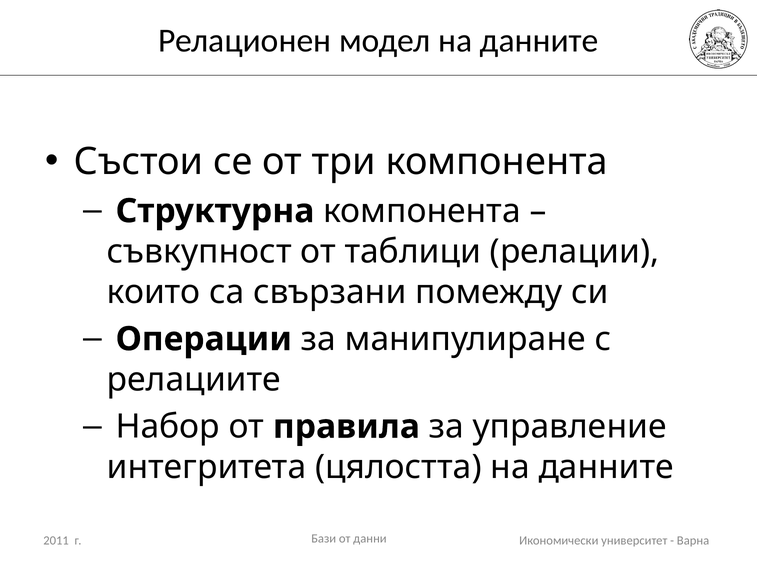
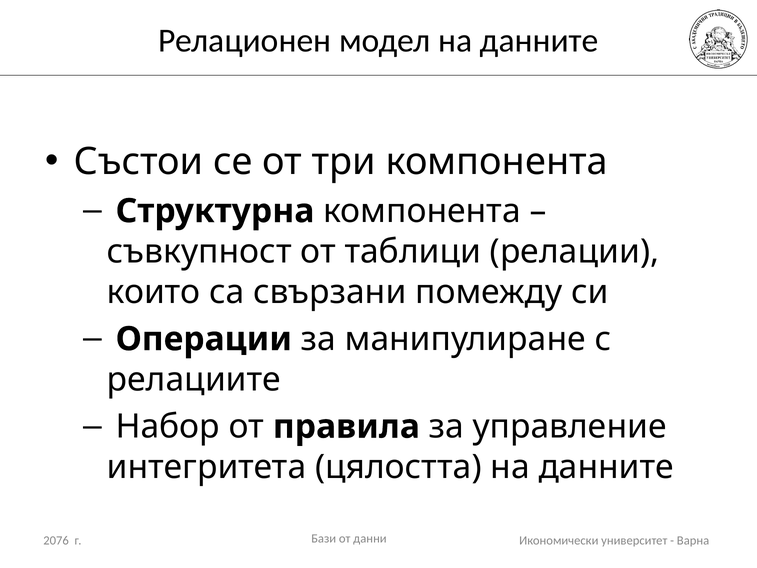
2011: 2011 -> 2076
